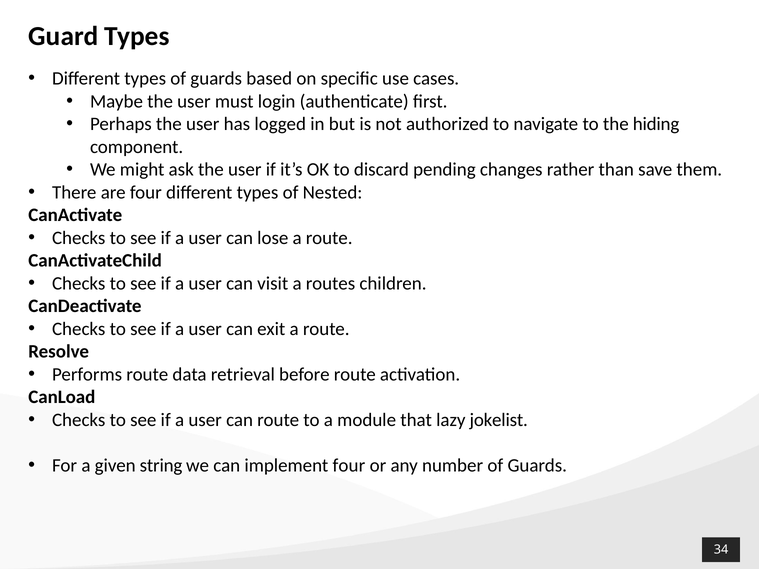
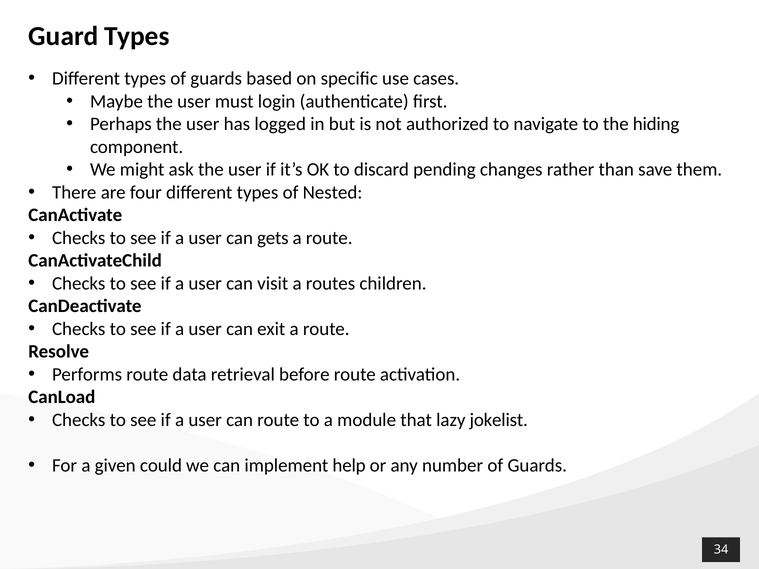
lose: lose -> gets
string: string -> could
implement four: four -> help
